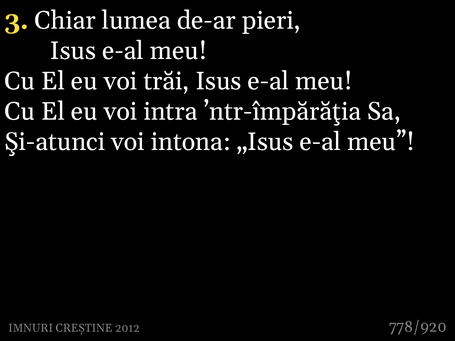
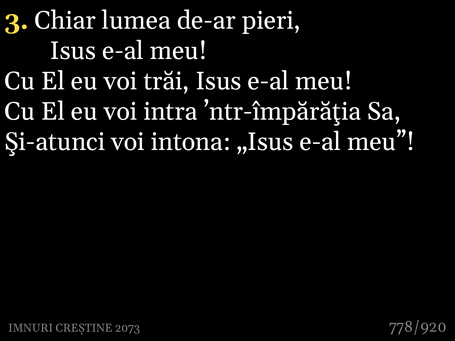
2012: 2012 -> 2073
